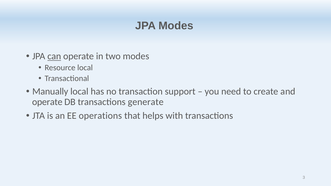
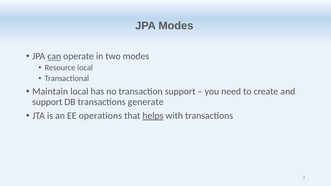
Manually: Manually -> Maintain
operate at (47, 102): operate -> support
helps underline: none -> present
